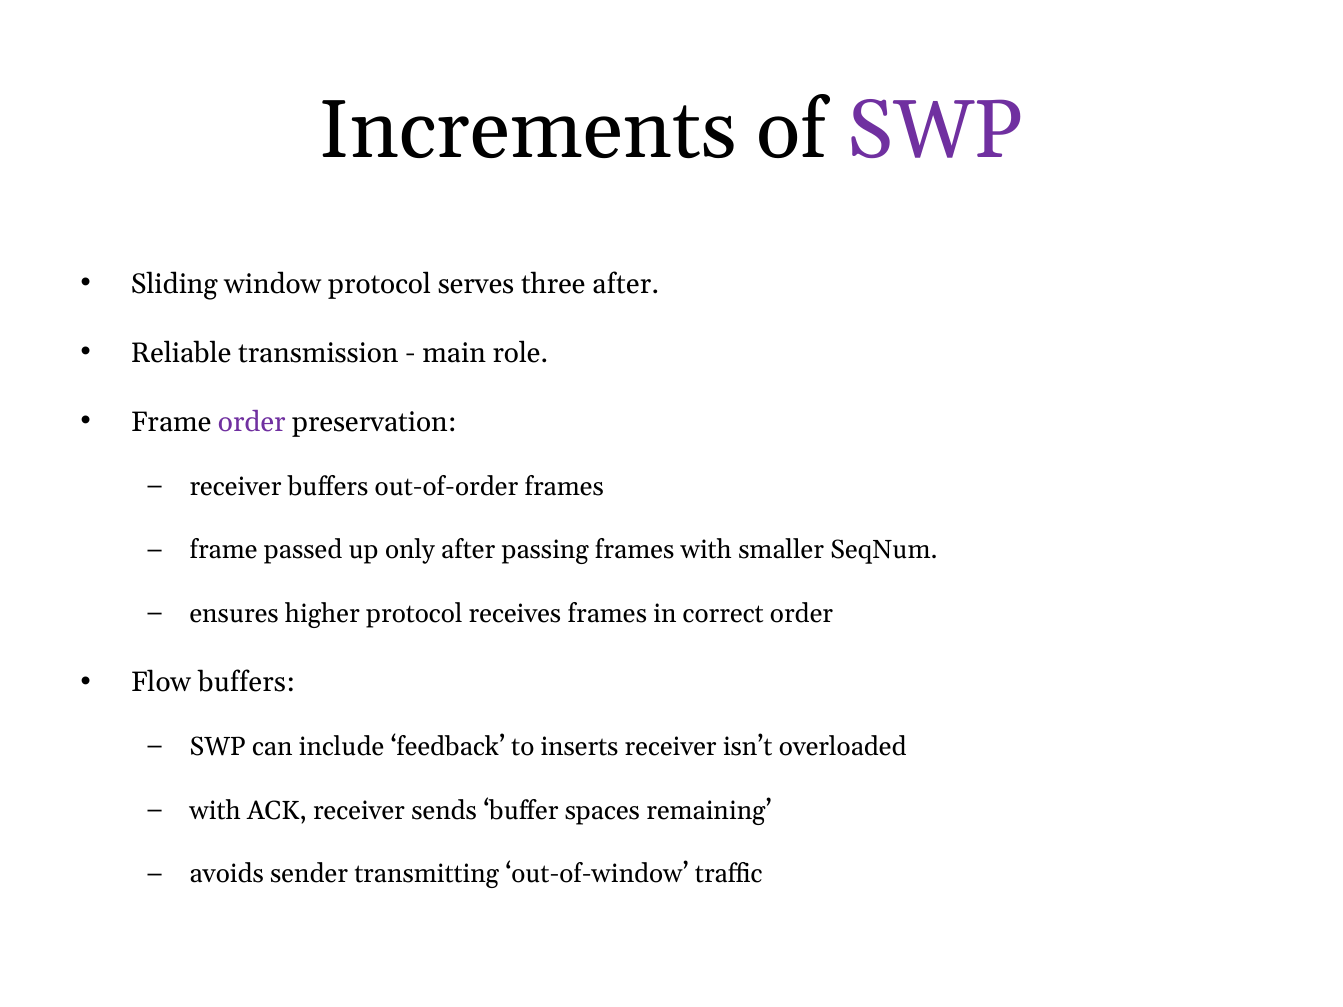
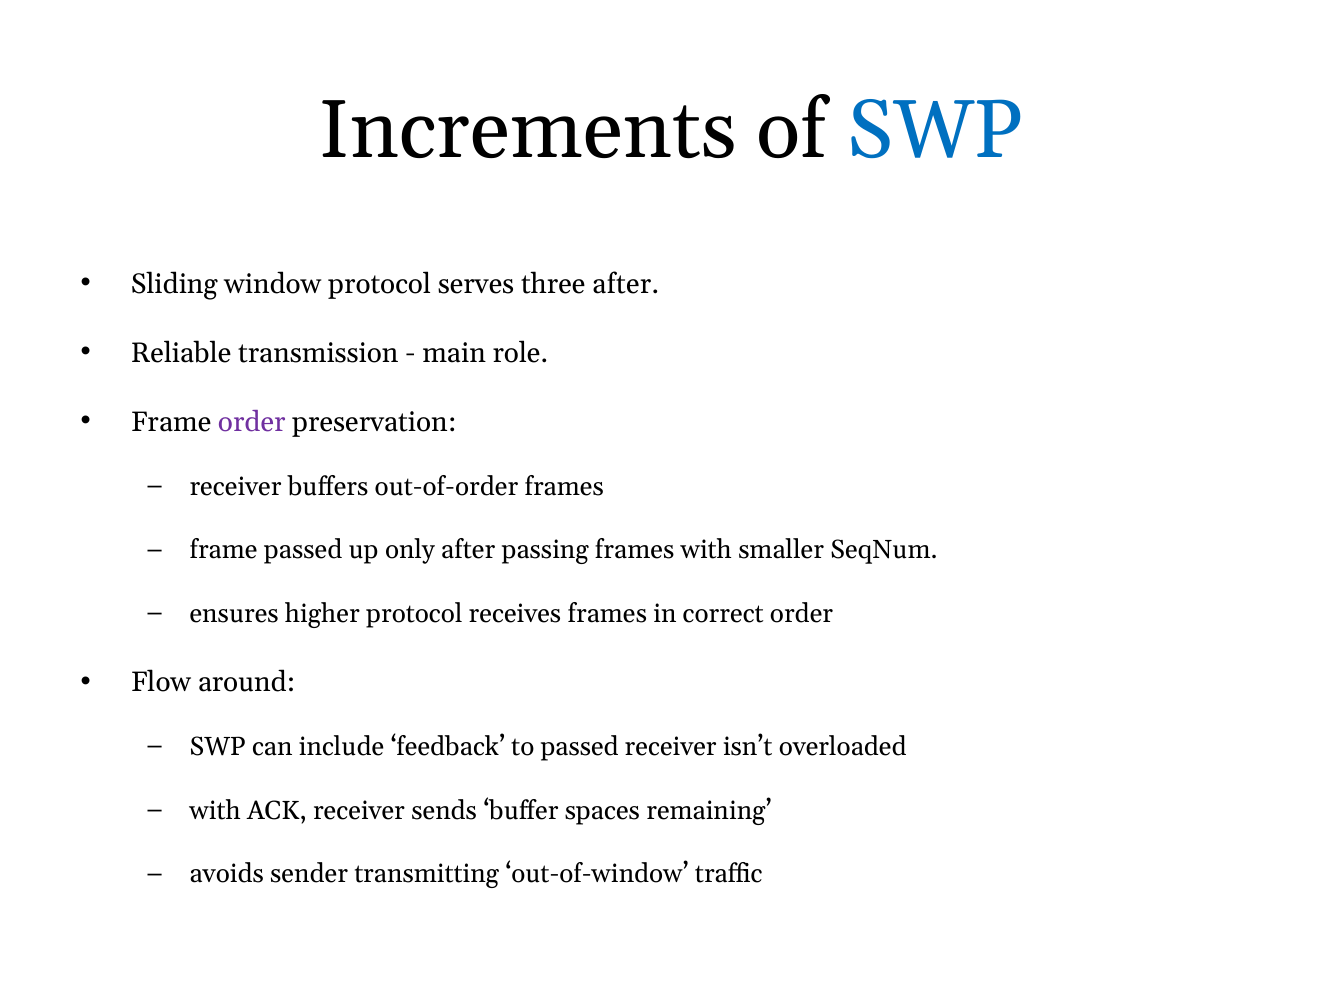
SWP at (935, 130) colour: purple -> blue
Flow buffers: buffers -> around
to inserts: inserts -> passed
